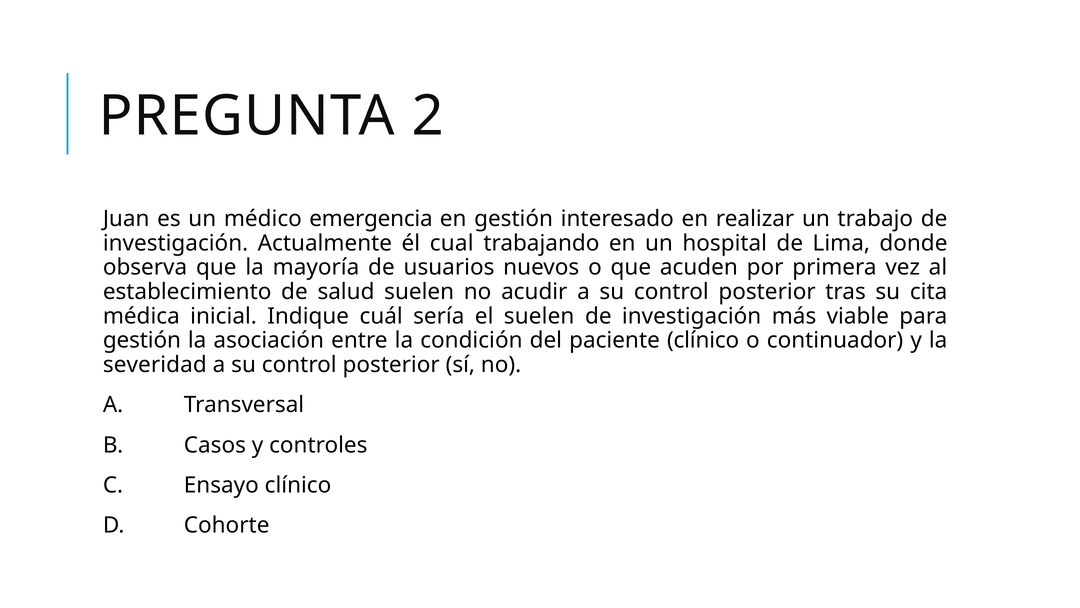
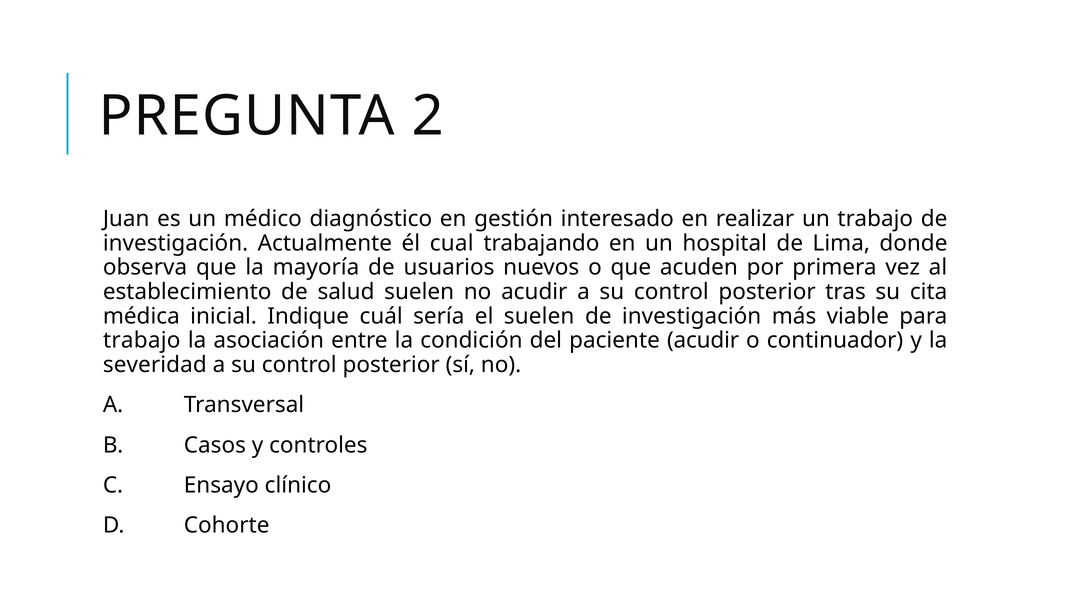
emergencia: emergencia -> diagnóstico
gestión at (142, 340): gestión -> trabajo
paciente clínico: clínico -> acudir
